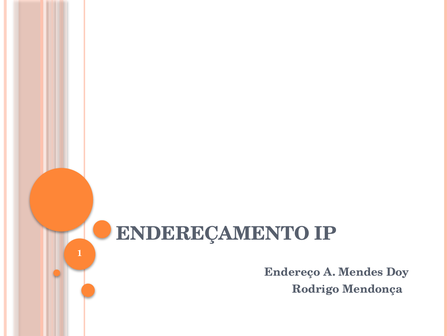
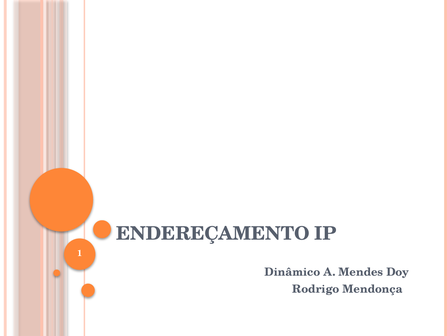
Endereço: Endereço -> Dinâmico
